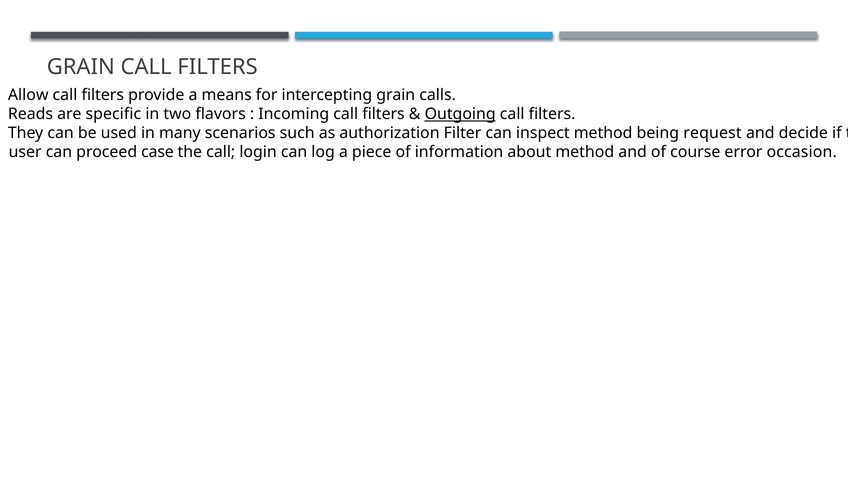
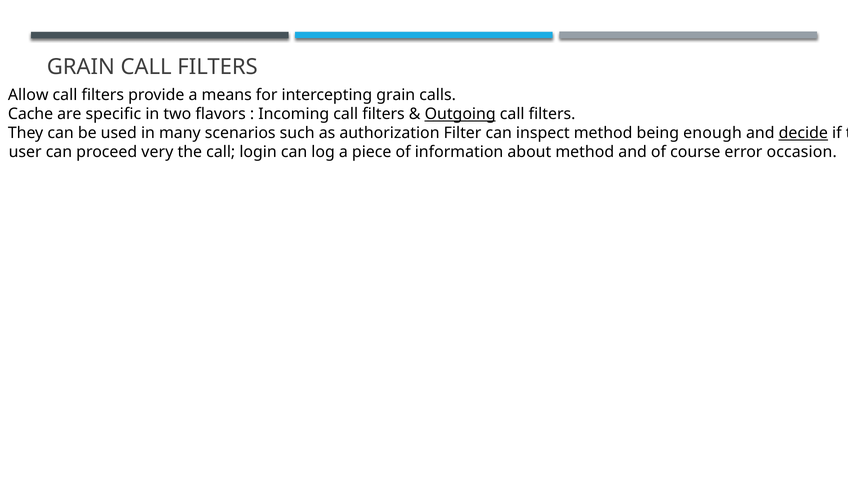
Reads: Reads -> Cache
request: request -> enough
decide underline: none -> present
case: case -> very
